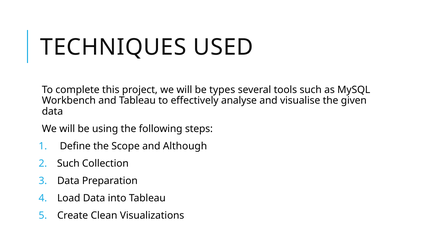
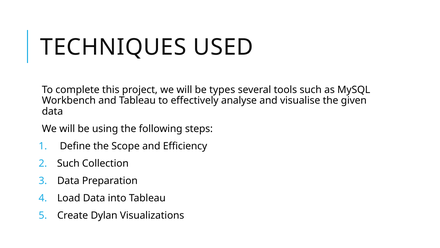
Although: Although -> Efficiency
Clean: Clean -> Dylan
